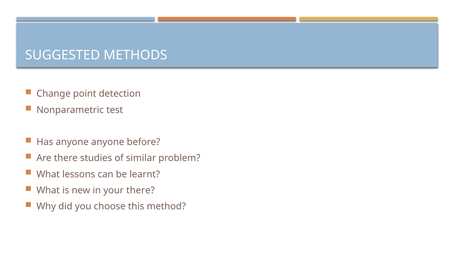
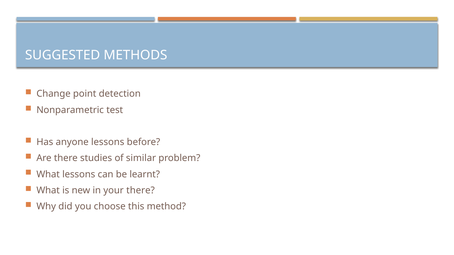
anyone anyone: anyone -> lessons
